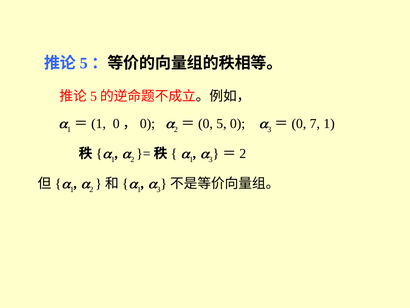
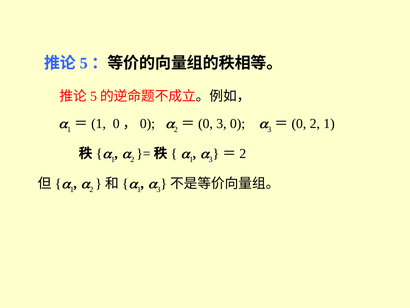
5 at (221, 123): 5 -> 3
7 at (315, 123): 7 -> 2
